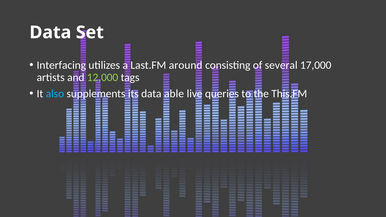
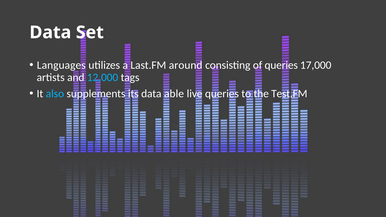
Interfacing: Interfacing -> Languages
of several: several -> queries
12,000 colour: light green -> light blue
This.FM: This.FM -> Test.FM
